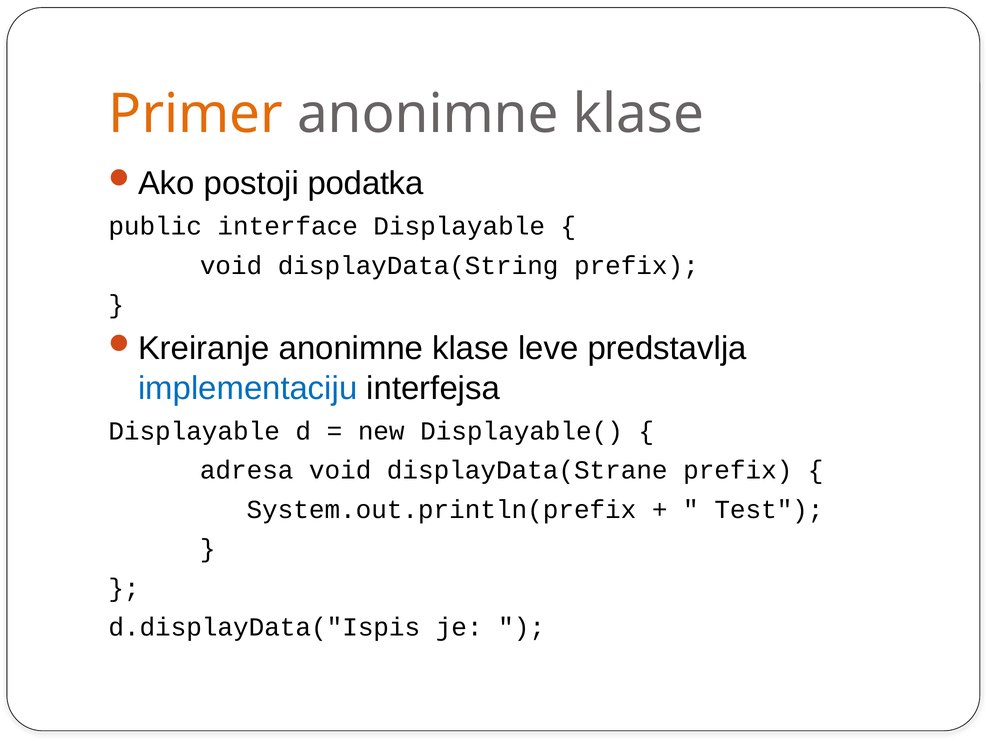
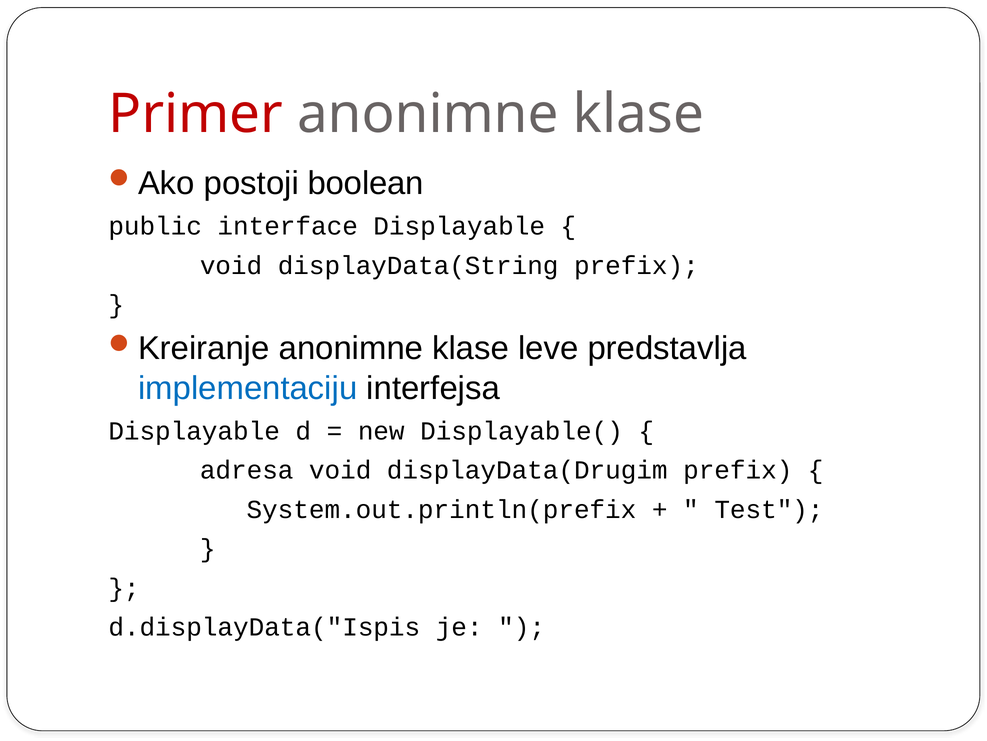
Primer colour: orange -> red
podatka: podatka -> boolean
displayData(Strane: displayData(Strane -> displayData(Drugim
